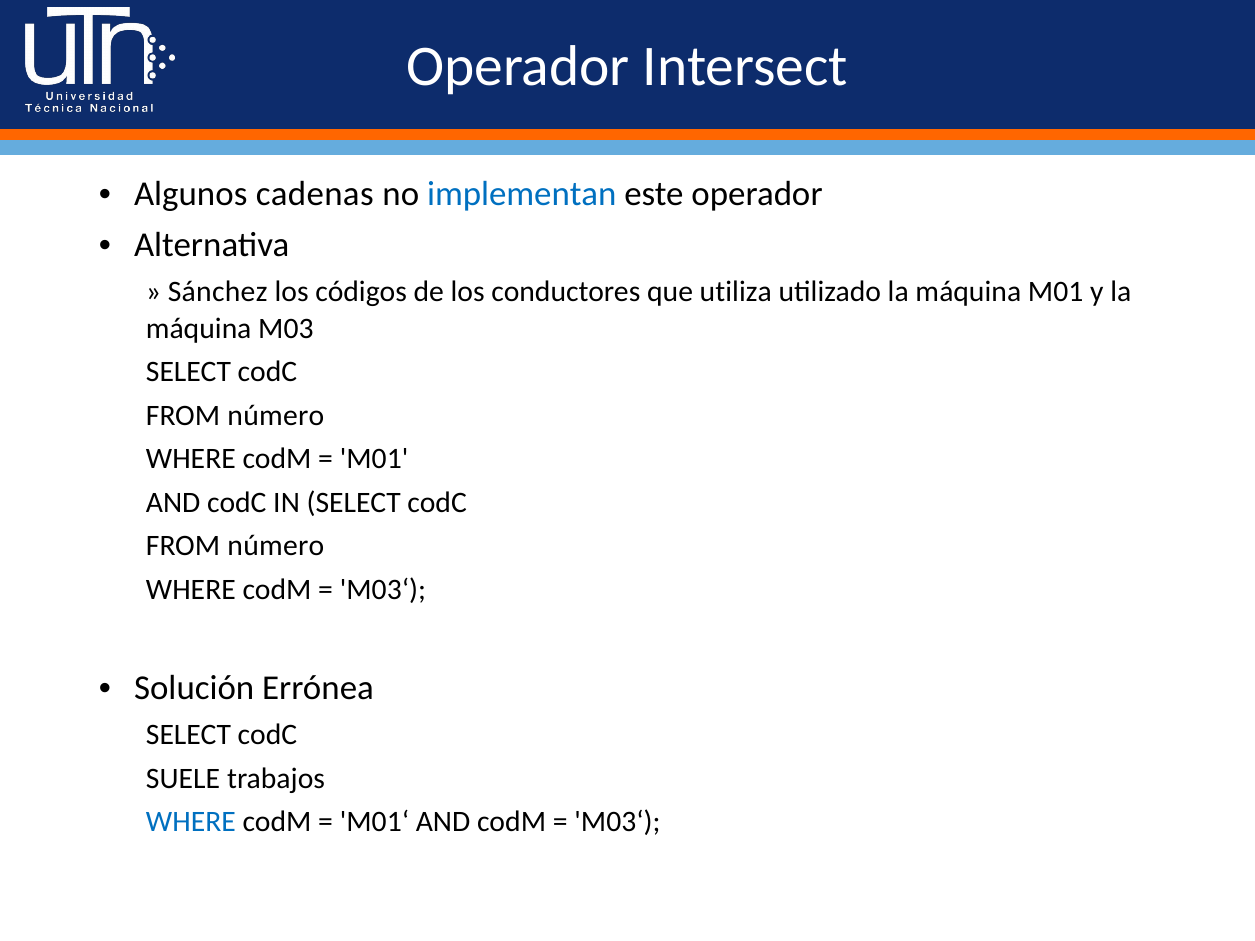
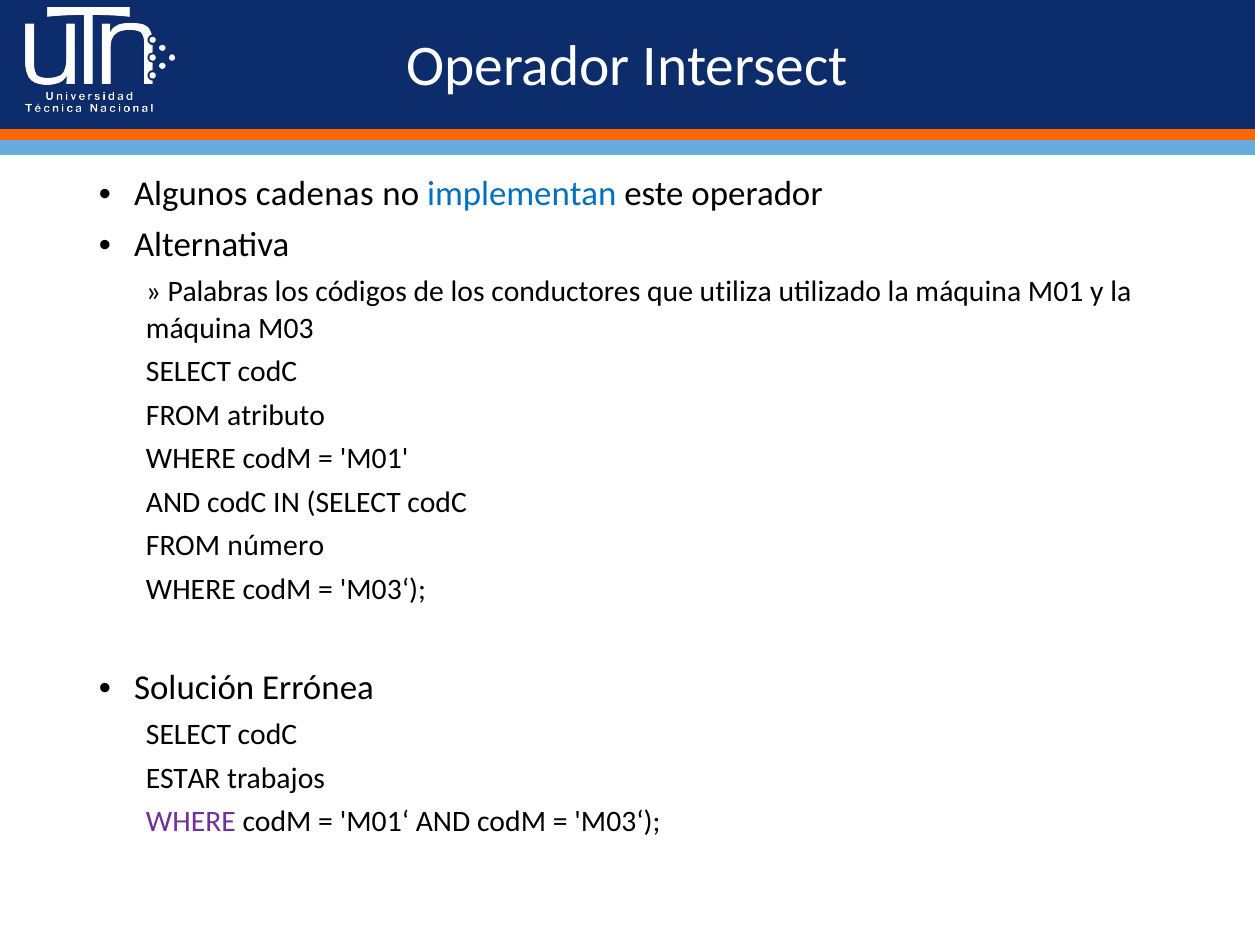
Sánchez: Sánchez -> Palabras
número at (276, 415): número -> atributo
SUELE: SUELE -> ESTAR
WHERE at (191, 822) colour: blue -> purple
